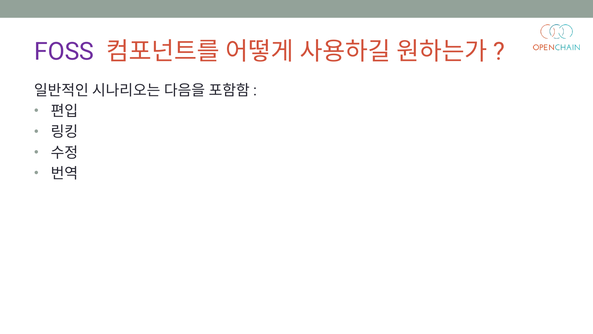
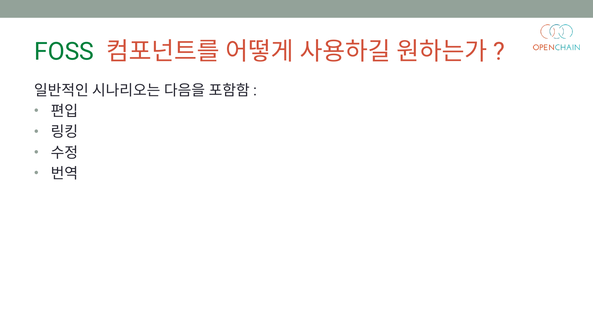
FOSS colour: purple -> green
